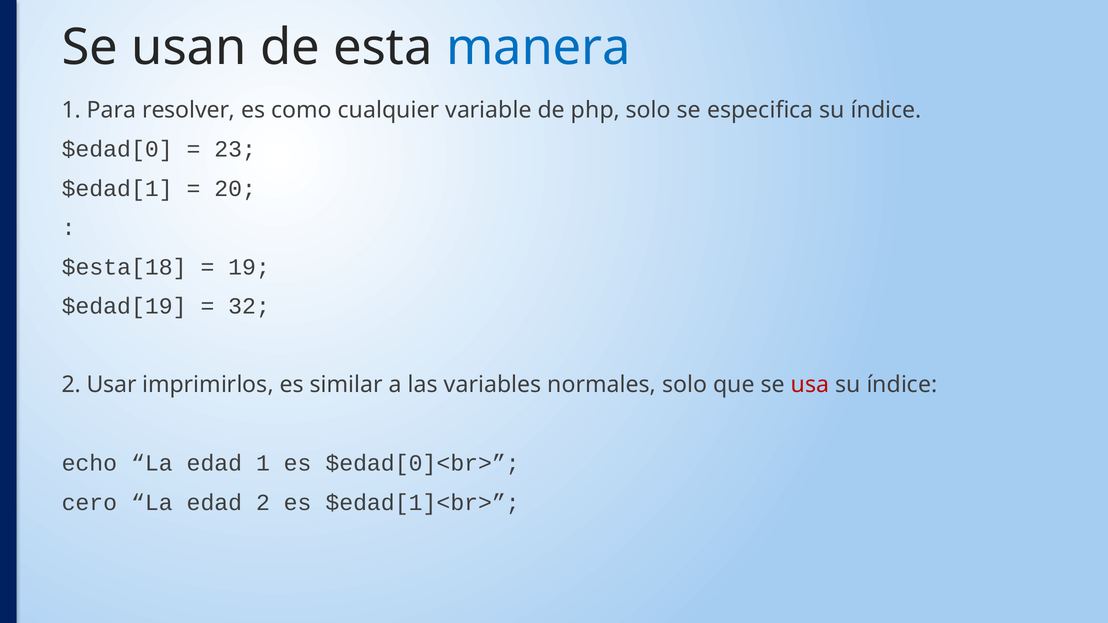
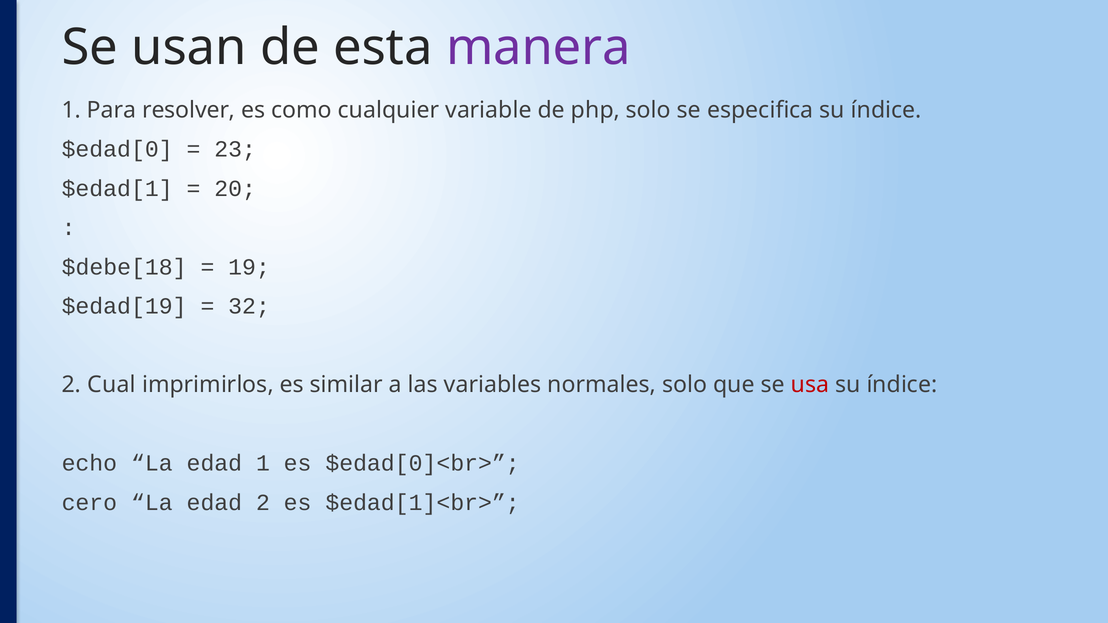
manera colour: blue -> purple
$esta[18: $esta[18 -> $debe[18
Usar: Usar -> Cual
